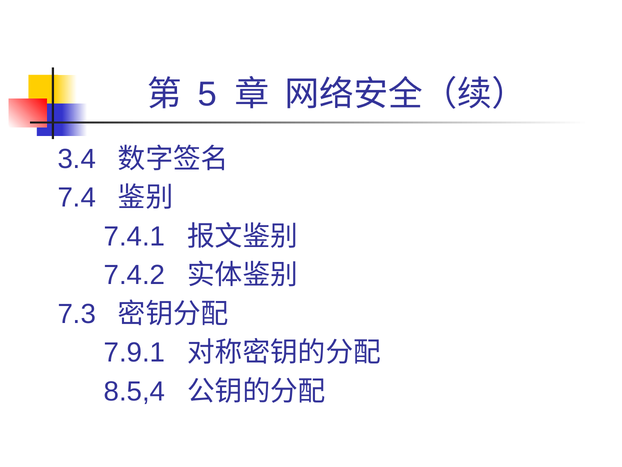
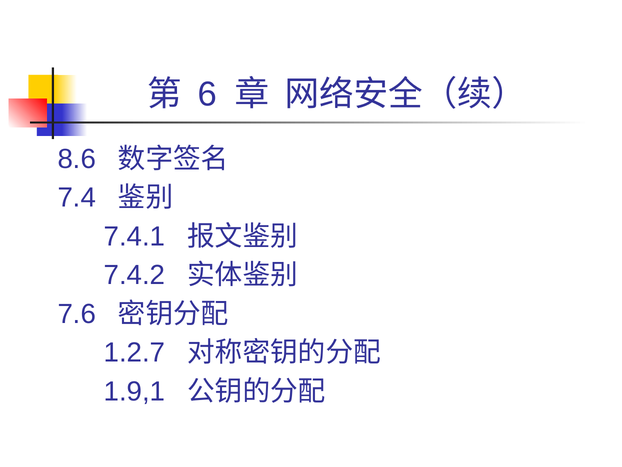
5: 5 -> 6
3.4: 3.4 -> 8.6
7.3: 7.3 -> 7.6
7.9.1: 7.9.1 -> 1.2.7
8.5,4: 8.5,4 -> 1.9,1
